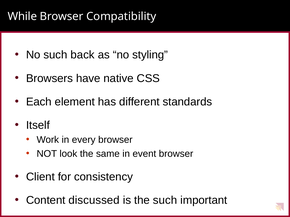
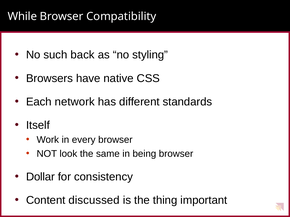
element: element -> network
event: event -> being
Client: Client -> Dollar
the such: such -> thing
